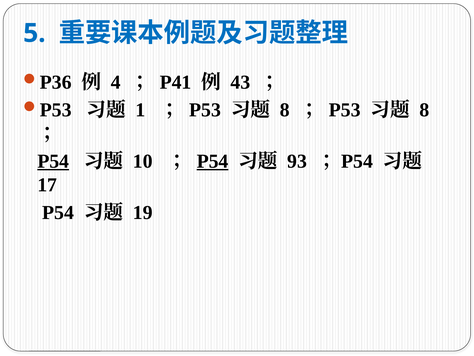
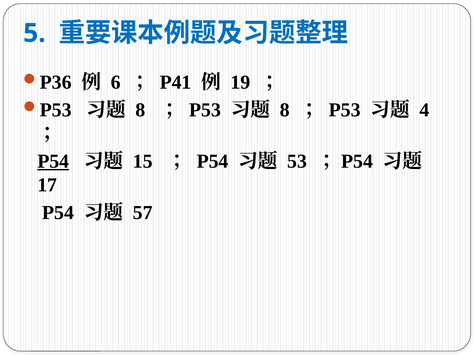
4: 4 -> 6
43: 43 -> 19
1 at (140, 110): 1 -> 8
8 at (424, 110): 8 -> 4
10: 10 -> 15
P54 at (213, 161) underline: present -> none
93: 93 -> 53
19: 19 -> 57
